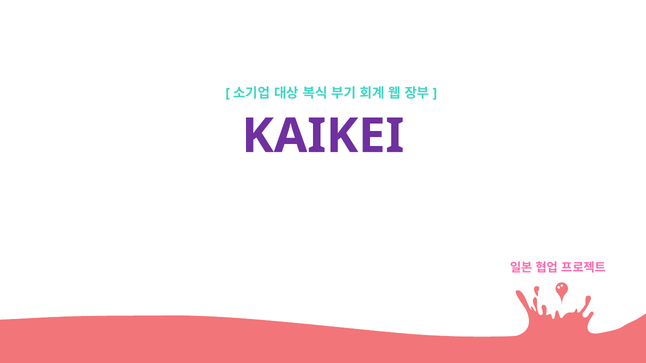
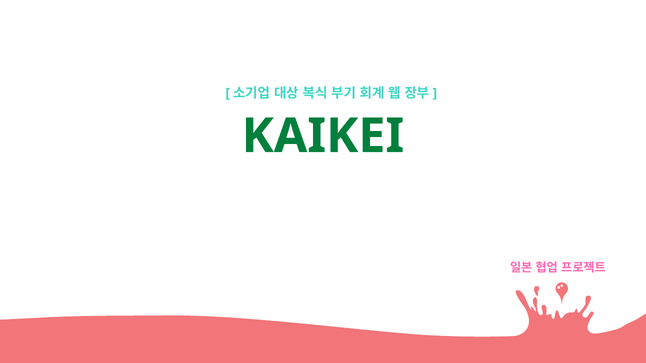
KAIKEI colour: purple -> green
